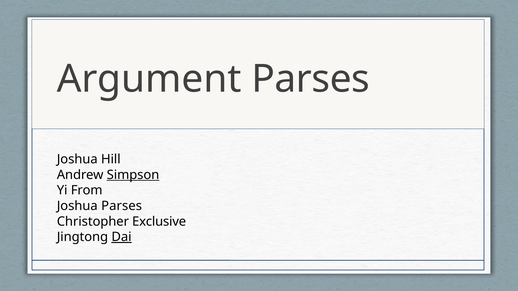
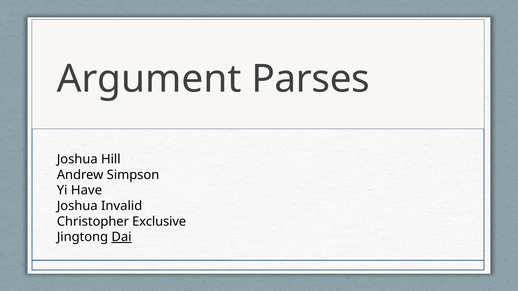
Simpson underline: present -> none
From: From -> Have
Joshua Parses: Parses -> Invalid
